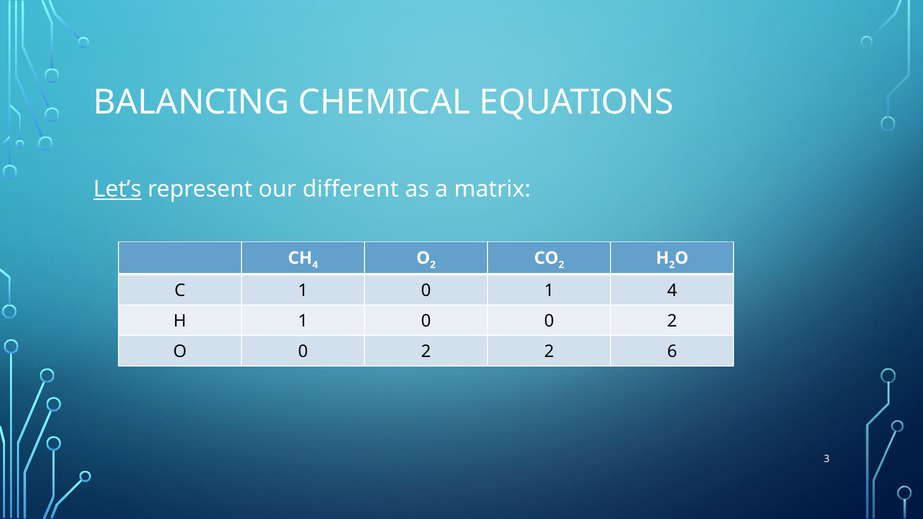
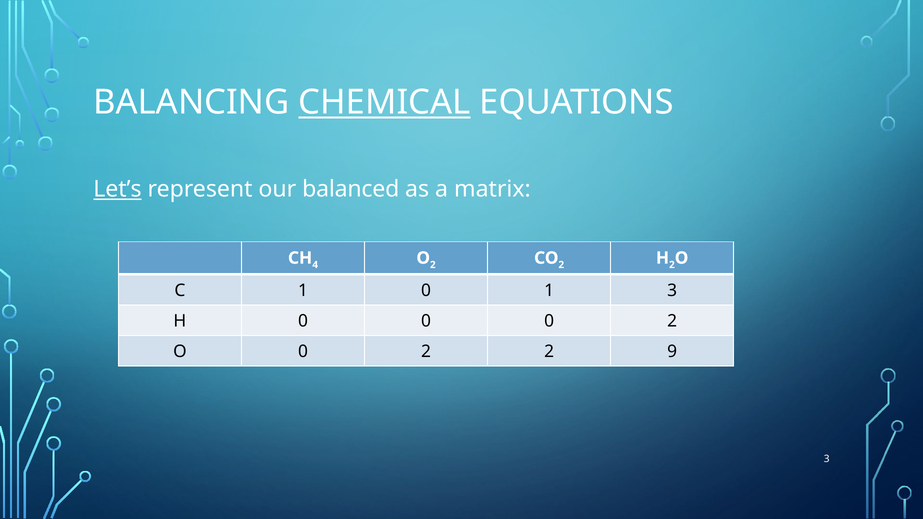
CHEMICAL underline: none -> present
different: different -> balanced
1 4: 4 -> 3
H 1: 1 -> 0
6: 6 -> 9
